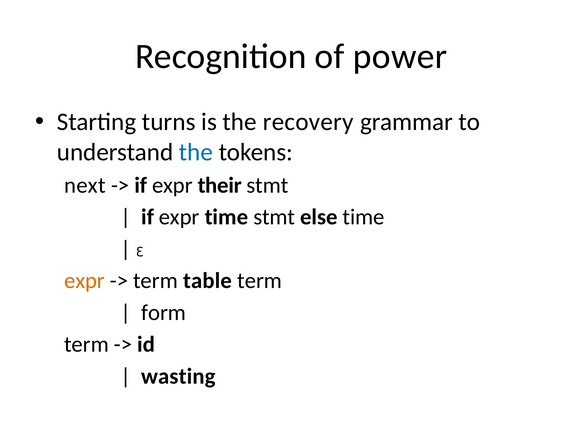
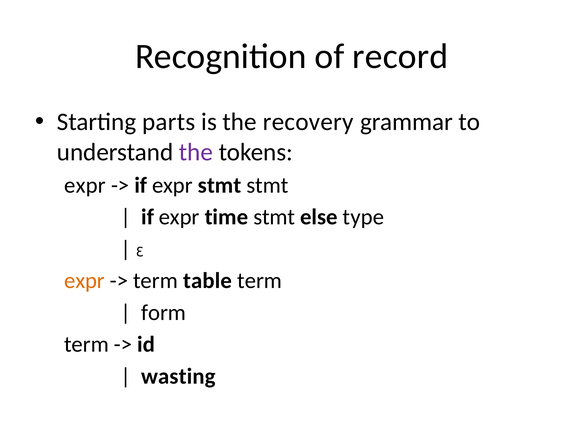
power: power -> record
turns: turns -> parts
the at (196, 152) colour: blue -> purple
next at (85, 185): next -> expr
expr their: their -> stmt
else time: time -> type
